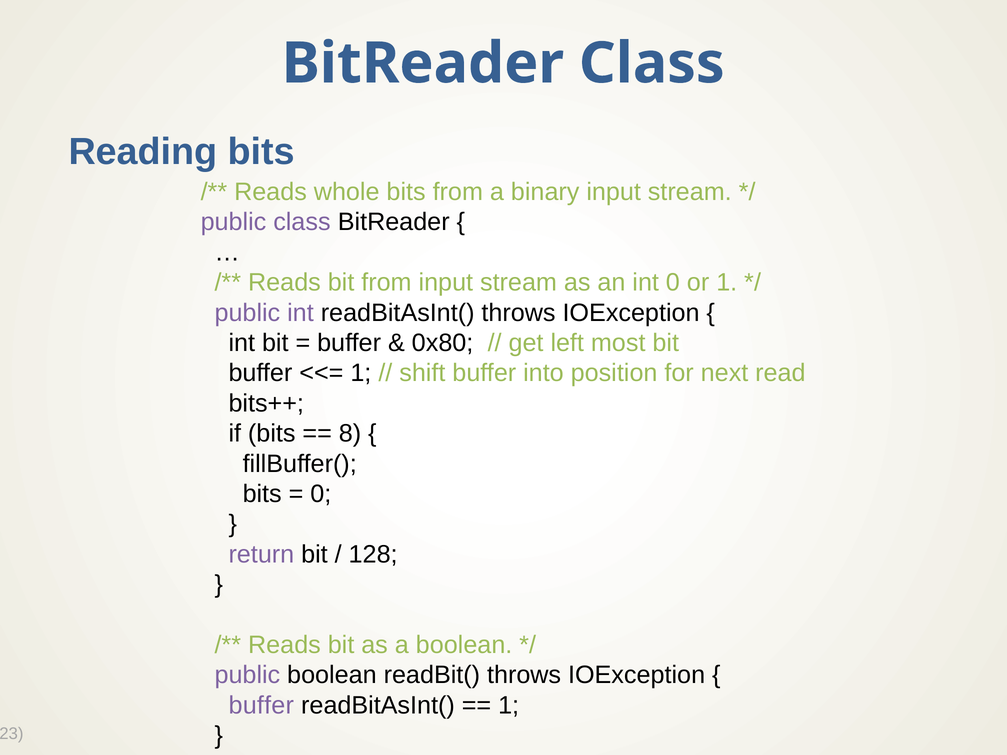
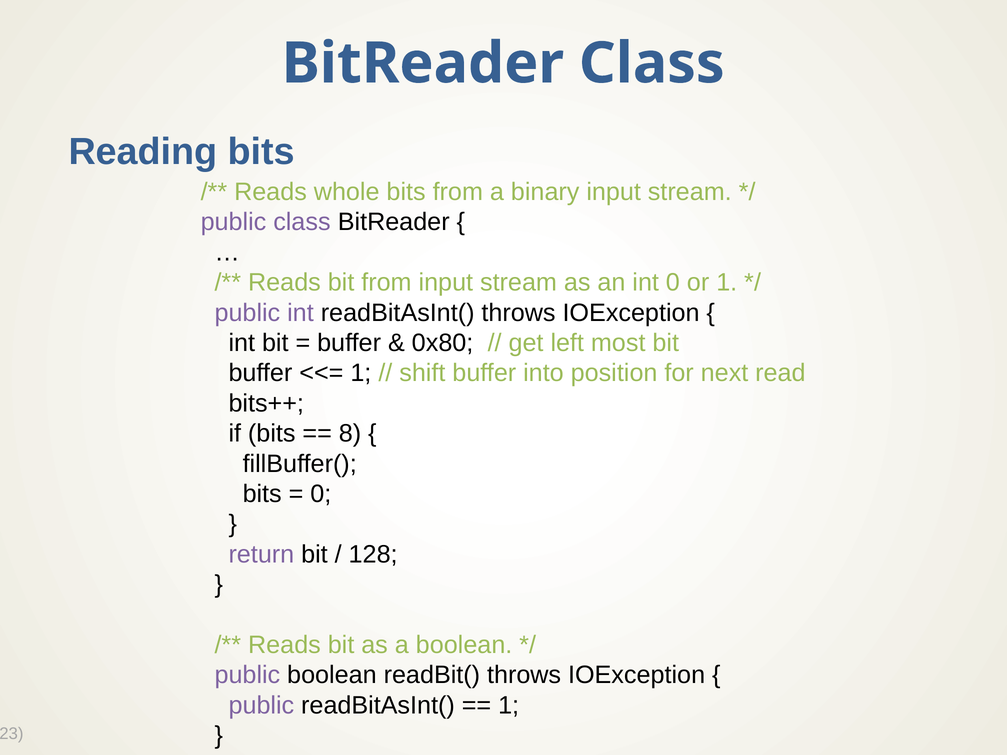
buffer at (261, 706): buffer -> public
